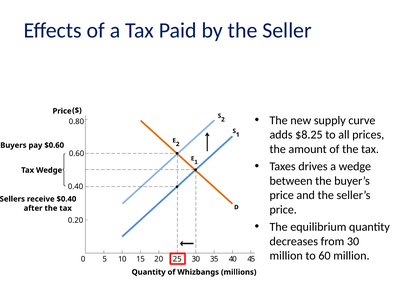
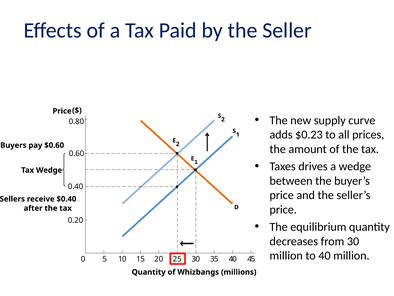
$8.25: $8.25 -> $0.23
to 60: 60 -> 40
